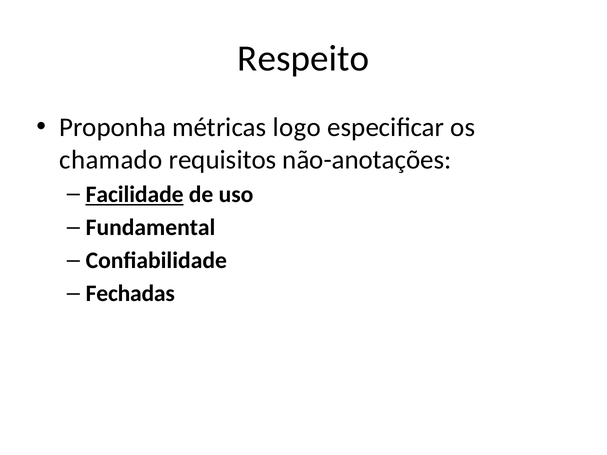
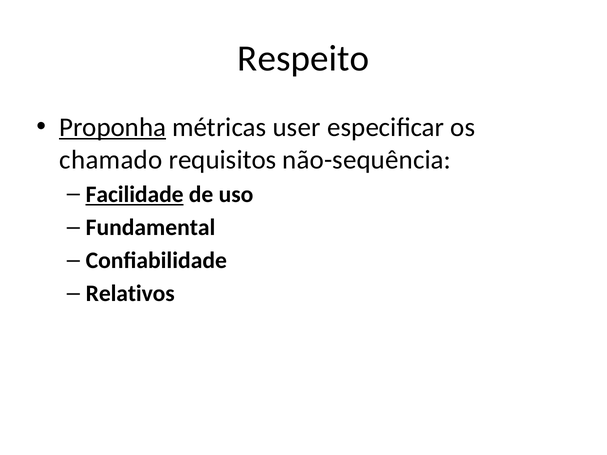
Proponha underline: none -> present
logo: logo -> user
não-anotações: não-anotações -> não-sequência
Fechadas: Fechadas -> Relativos
